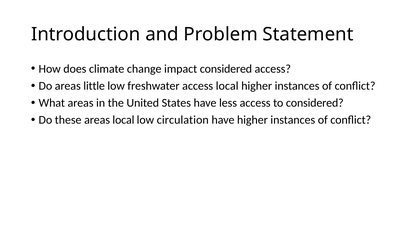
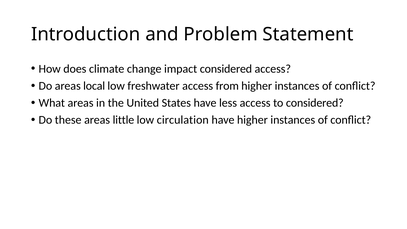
little: little -> local
access local: local -> from
areas local: local -> little
